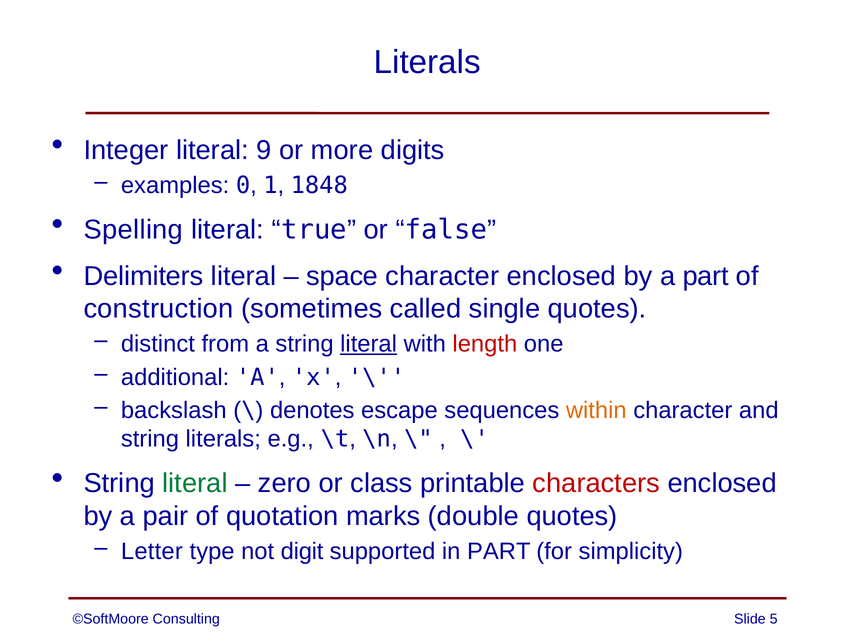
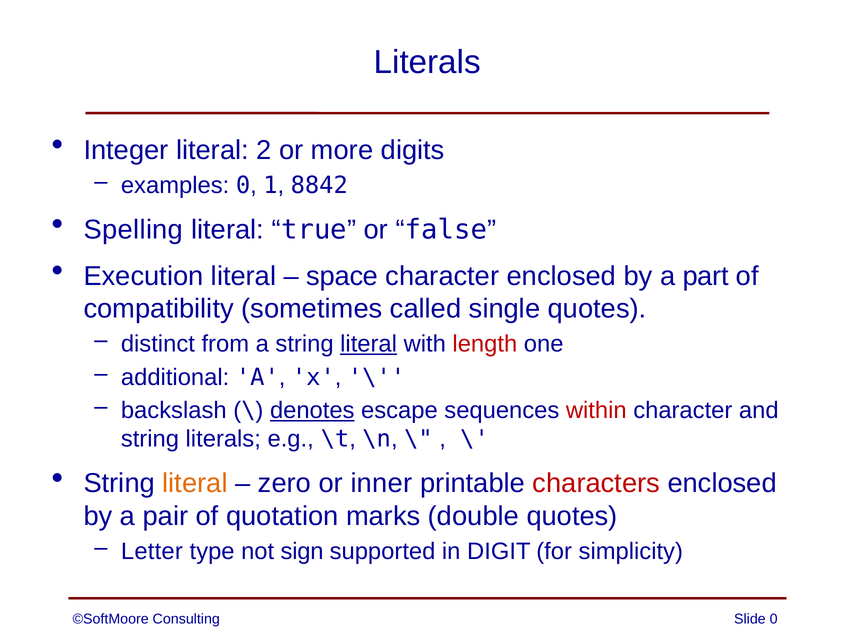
9: 9 -> 2
1848: 1848 -> 8842
Delimiters: Delimiters -> Execution
construction: construction -> compatibility
denotes underline: none -> present
within colour: orange -> red
literal at (195, 484) colour: green -> orange
class: class -> inner
digit: digit -> sign
in PART: PART -> DIGIT
Slide 5: 5 -> 0
